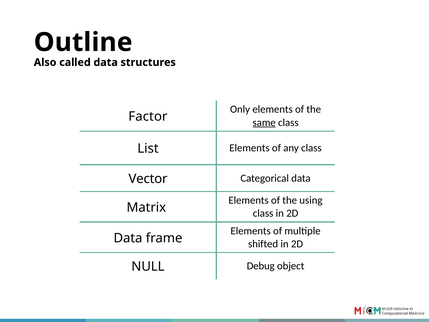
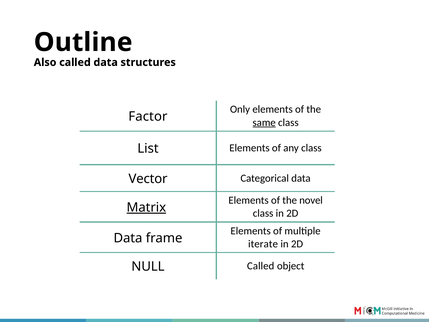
using: using -> novel
Matrix underline: none -> present
shifted: shifted -> iterate
NULL Debug: Debug -> Called
